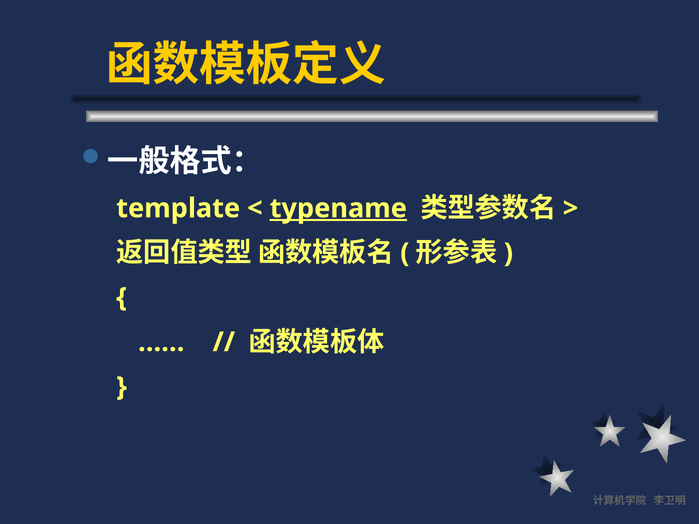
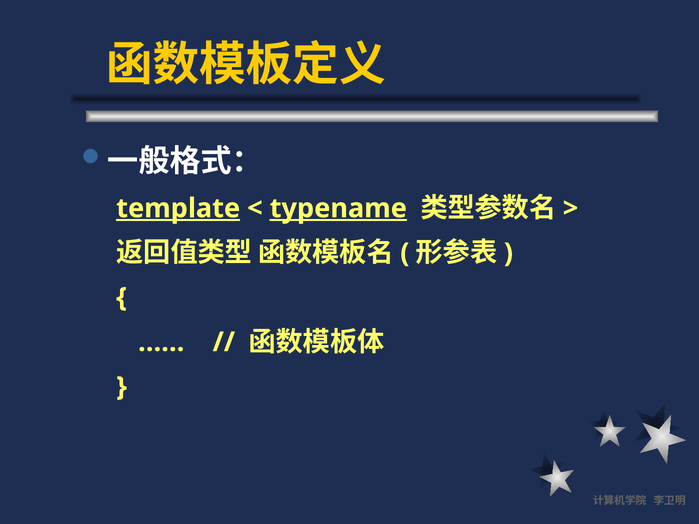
template underline: none -> present
